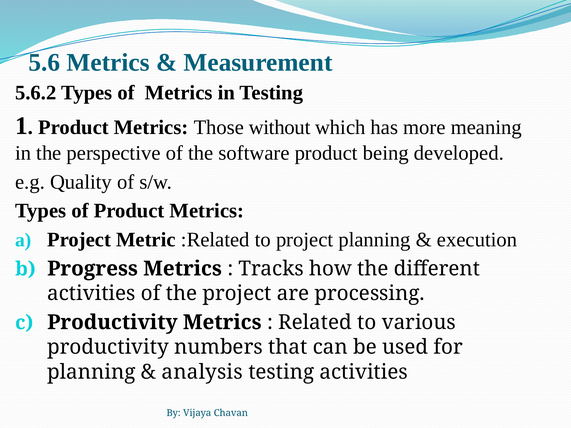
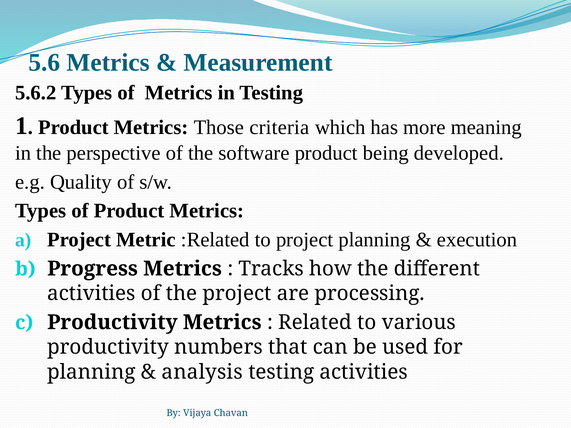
without: without -> criteria
